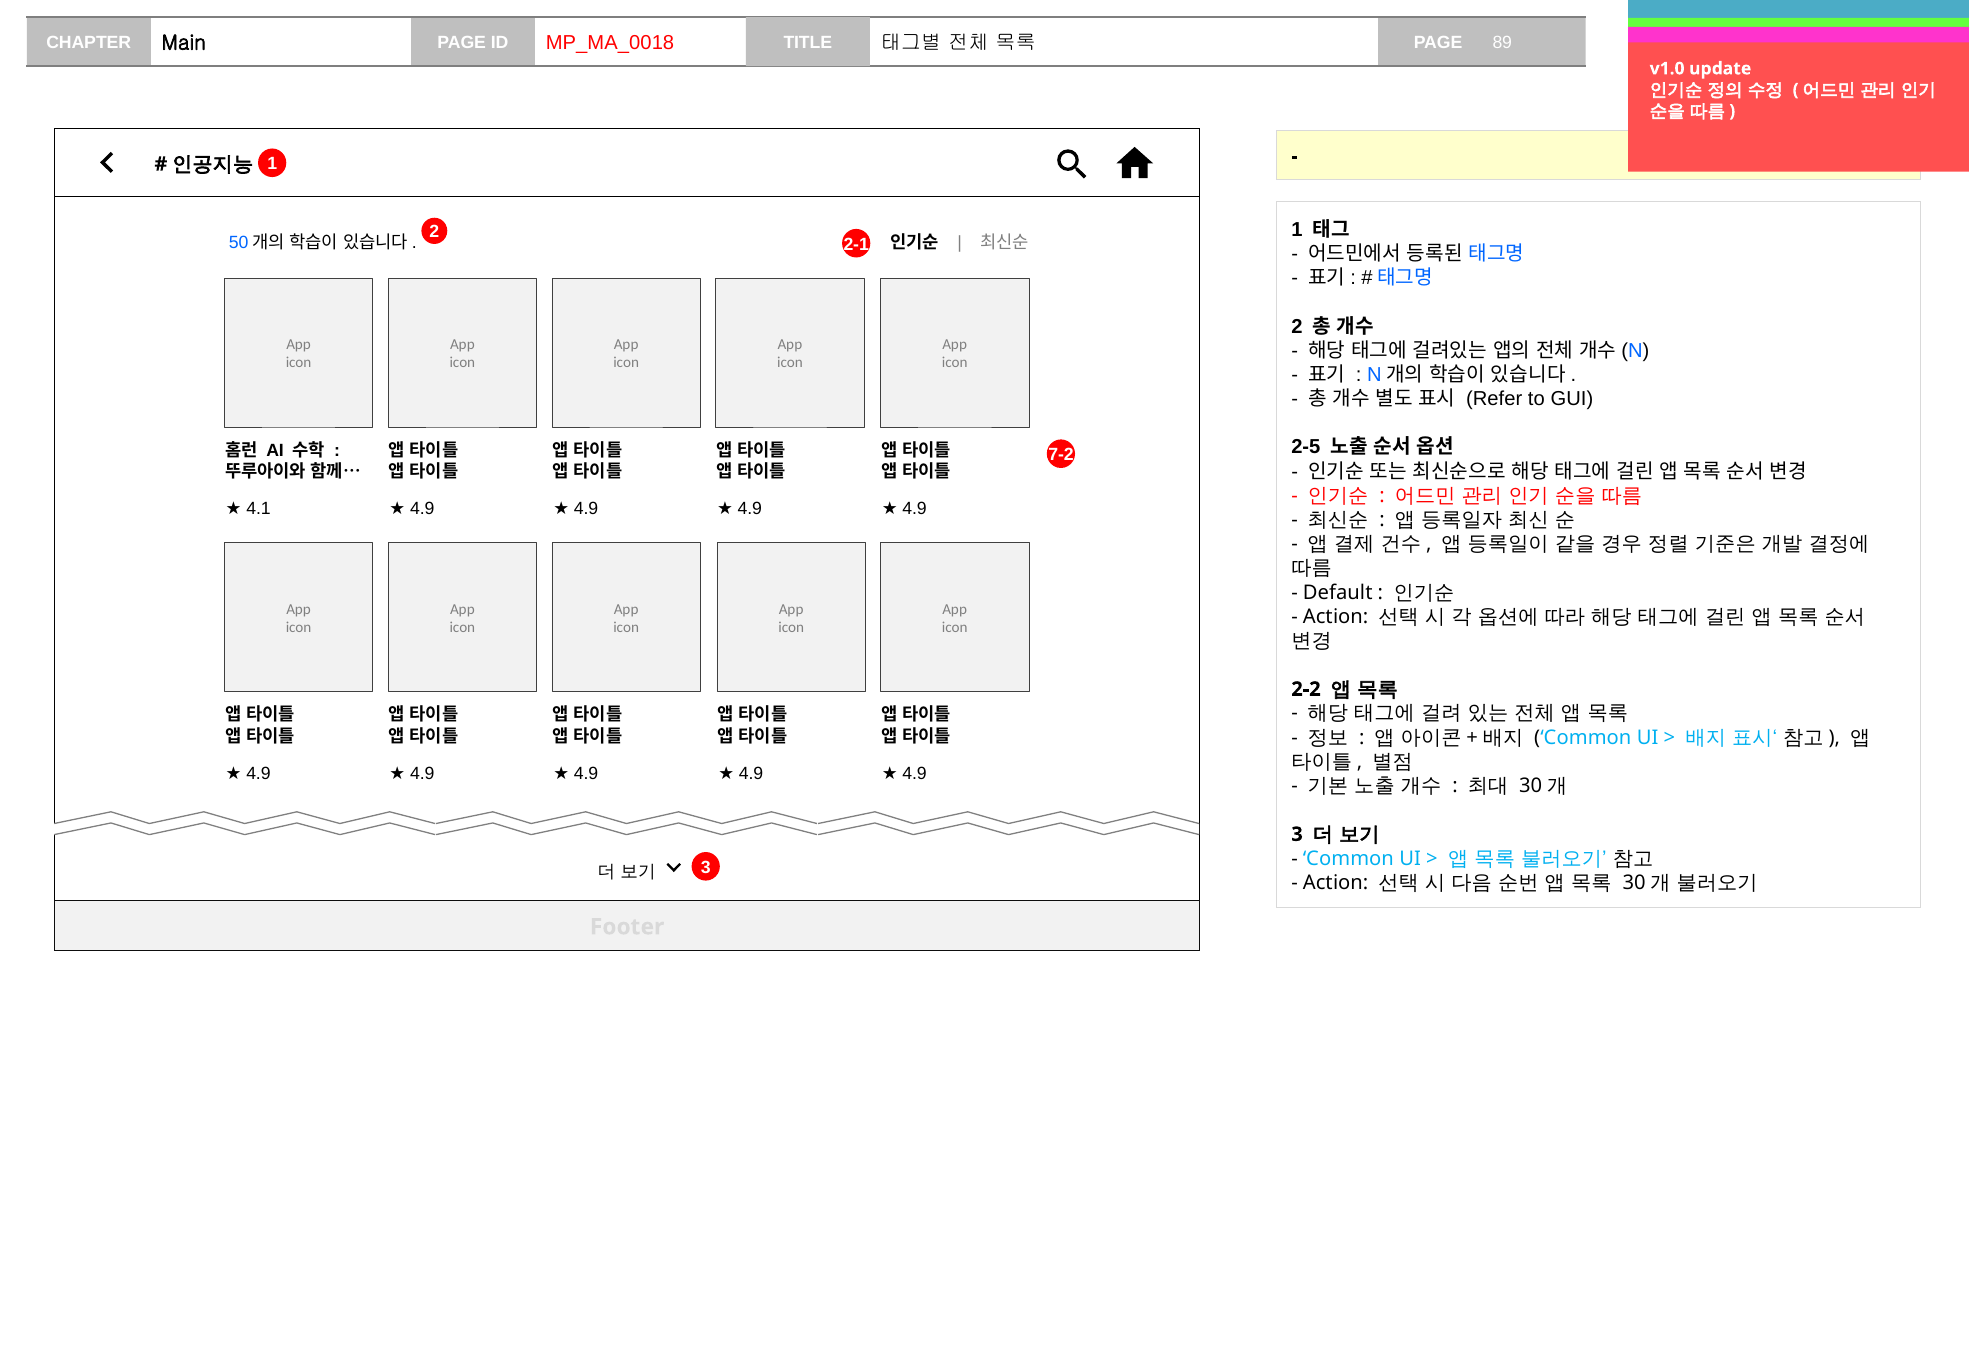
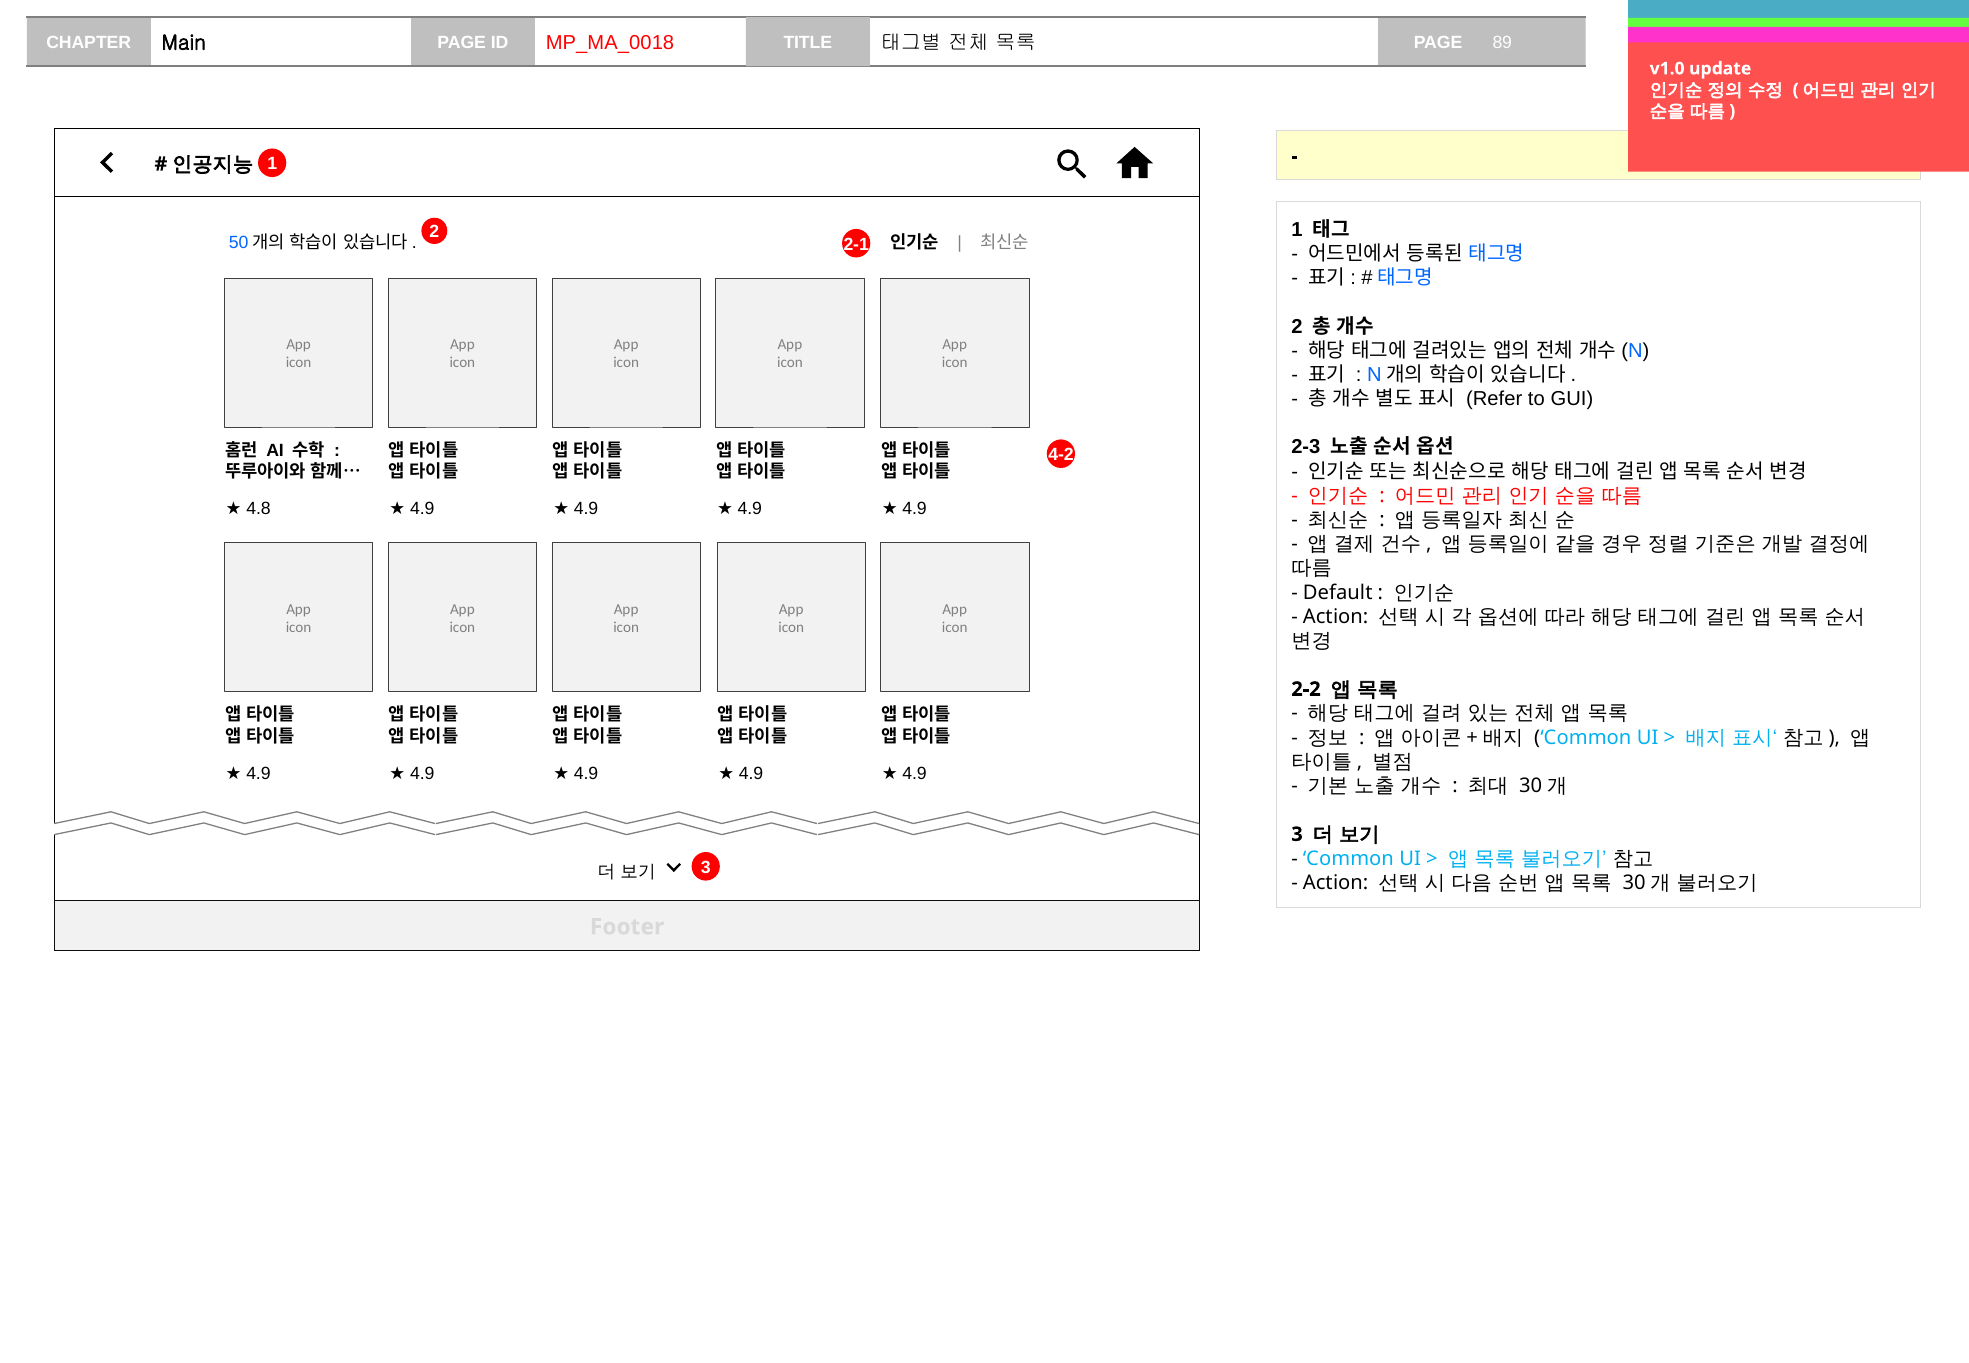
2-5: 2-5 -> 2-3
7-2: 7-2 -> 4-2
4.1: 4.1 -> 4.8
